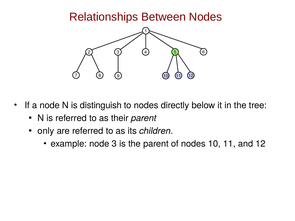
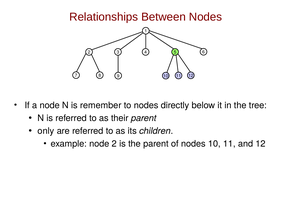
distinguish: distinguish -> remember
node 3: 3 -> 2
